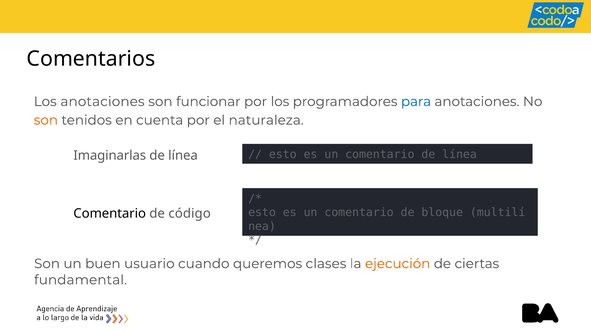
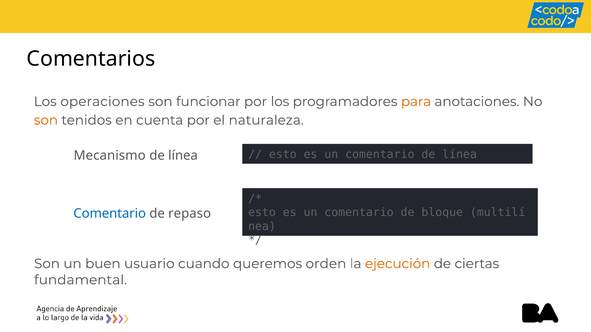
Los anotaciones: anotaciones -> operaciones
para colour: blue -> orange
Imaginarlas: Imaginarlas -> Mecanismo
Comentario at (110, 214) colour: black -> blue
código: código -> repaso
clases: clases -> orden
